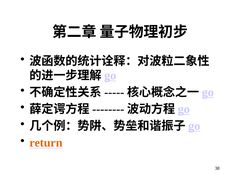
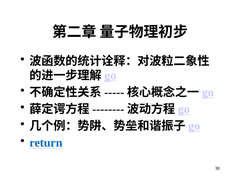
return colour: orange -> blue
